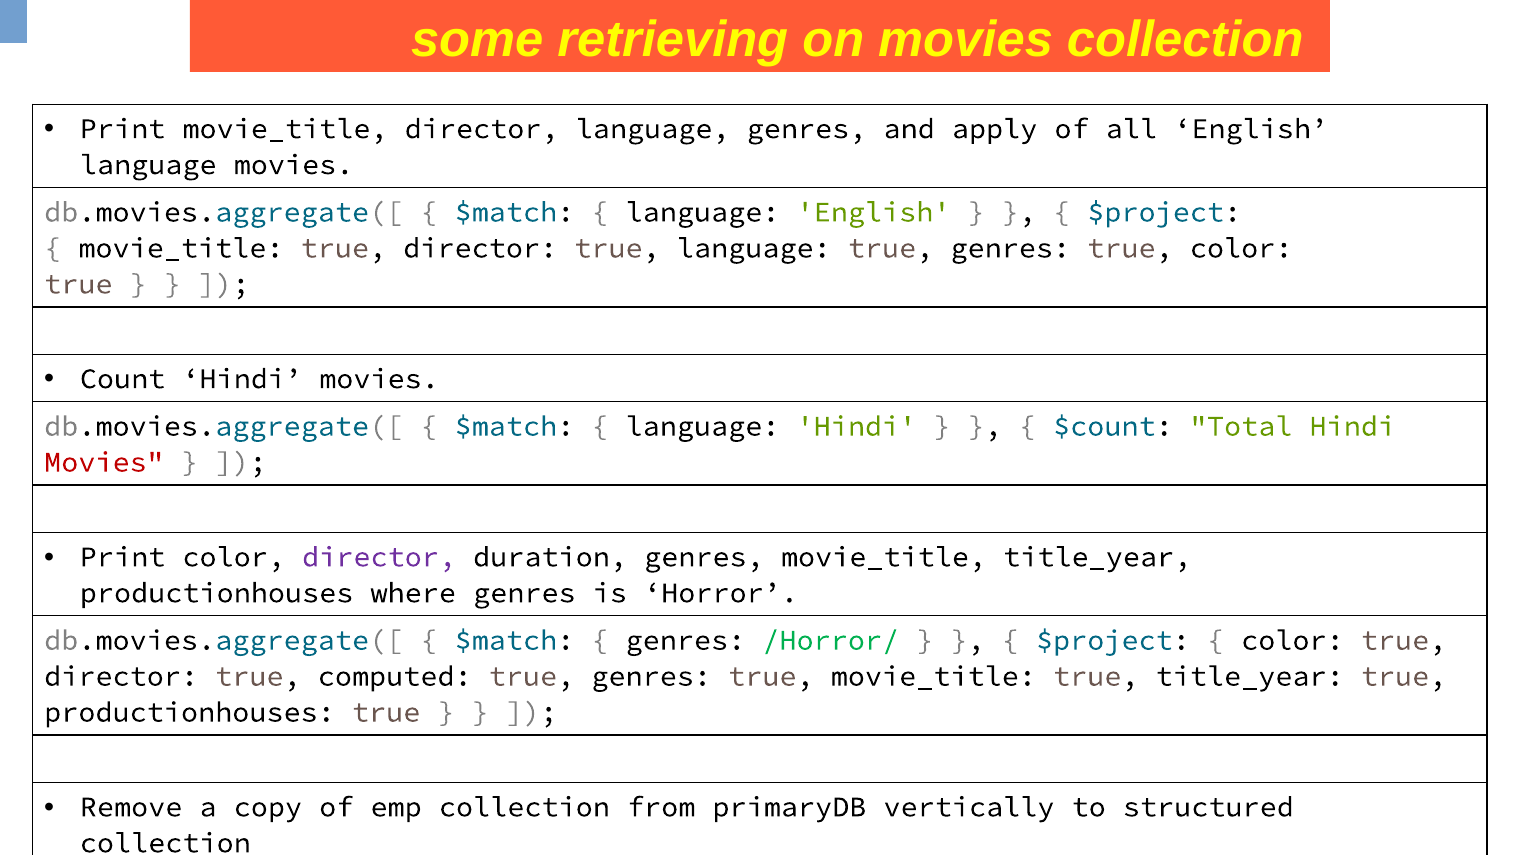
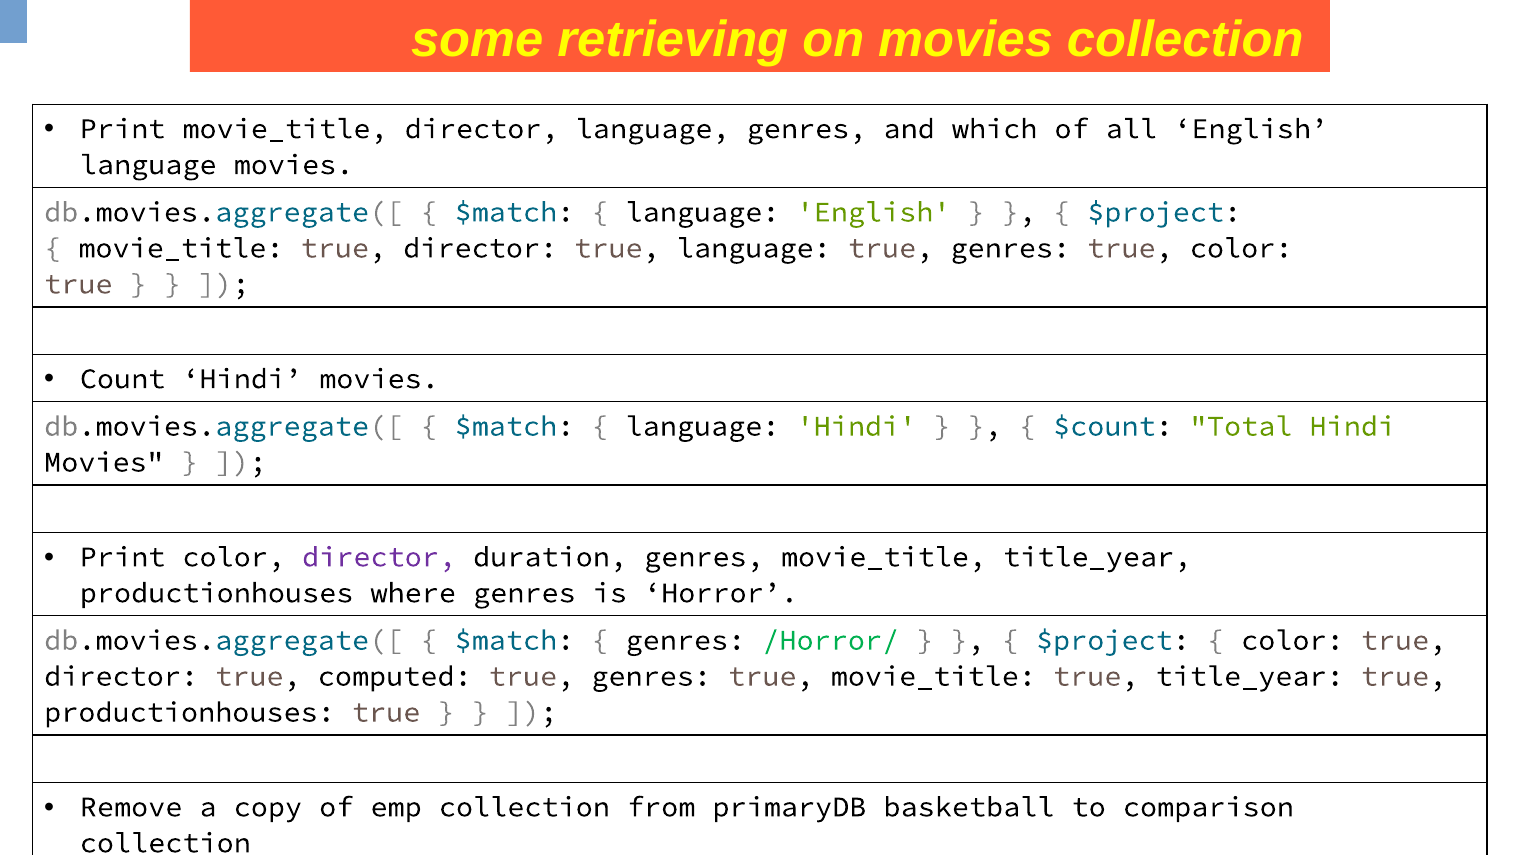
apply: apply -> which
Movies at (104, 462) colour: red -> black
vertically: vertically -> basketball
structured: structured -> comparison
